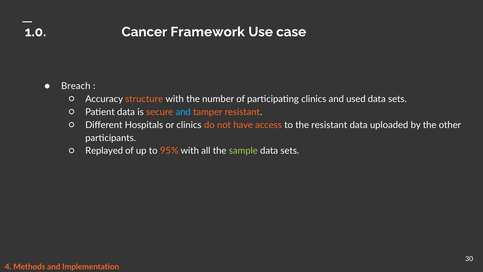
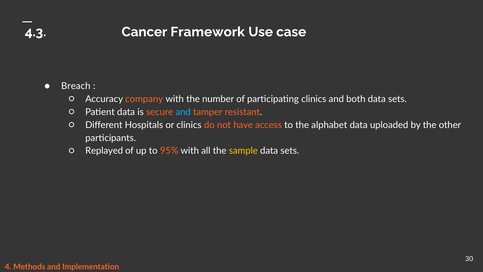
1.0: 1.0 -> 4.3
structure: structure -> company
used: used -> both
the resistant: resistant -> alphabet
sample colour: light green -> yellow
